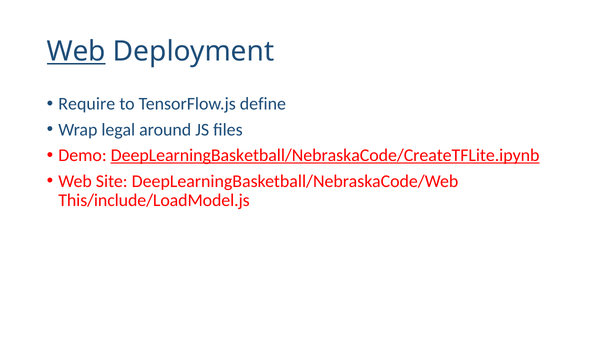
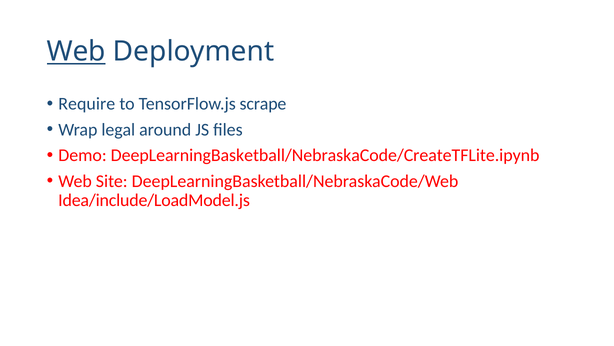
define: define -> scrape
DeepLearningBasketball/NebraskaCode/CreateTFLite.ipynb underline: present -> none
This/include/LoadModel.js: This/include/LoadModel.js -> Idea/include/LoadModel.js
